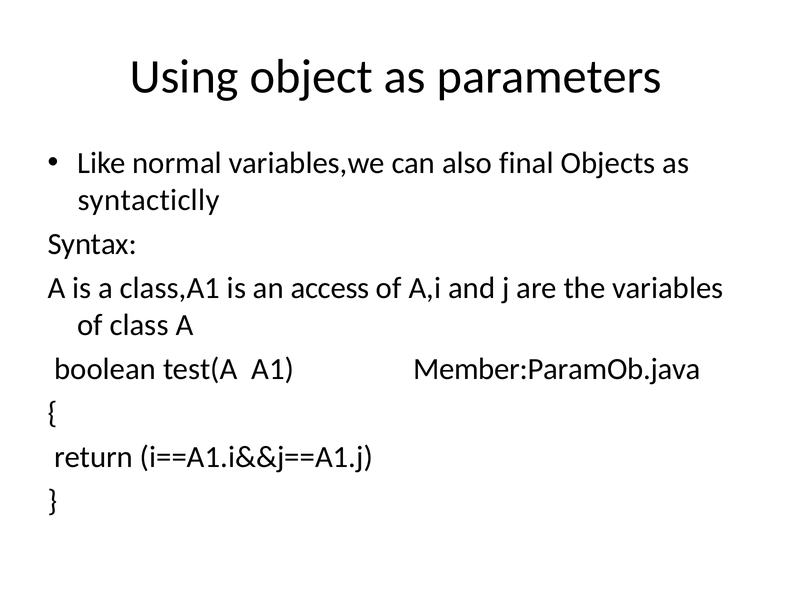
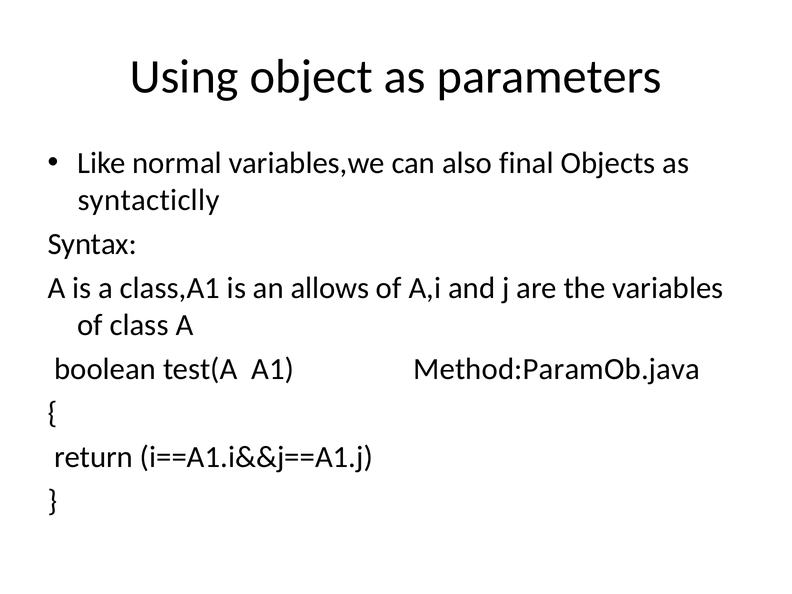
access: access -> allows
Member:ParamOb.java: Member:ParamOb.java -> Method:ParamOb.java
